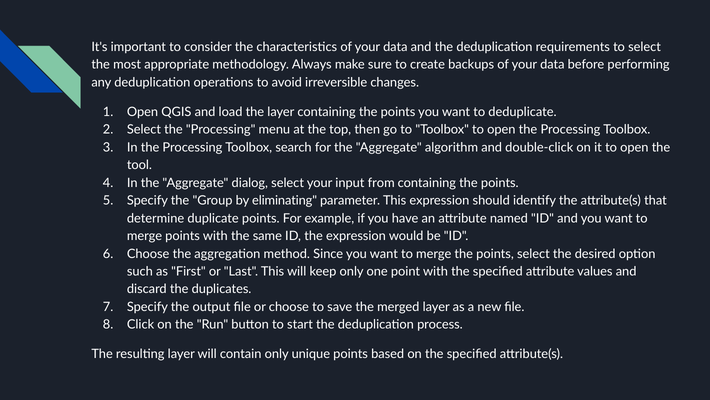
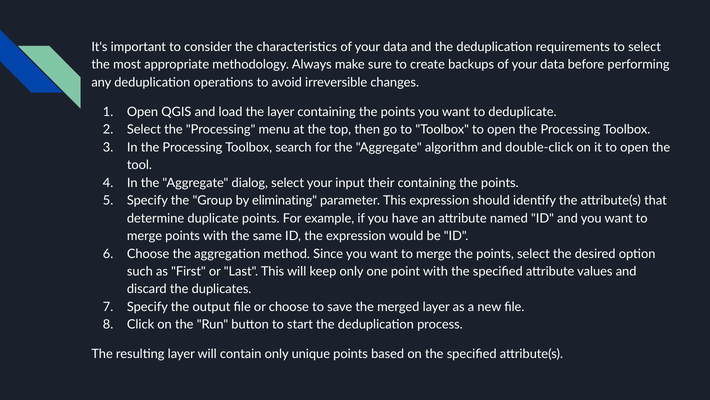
from: from -> their
